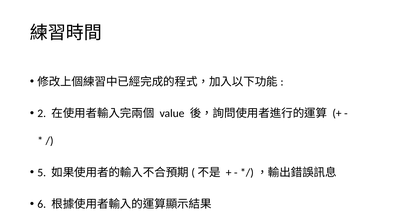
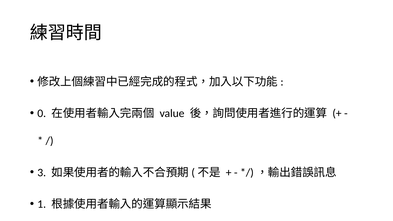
2: 2 -> 0
5: 5 -> 3
6: 6 -> 1
